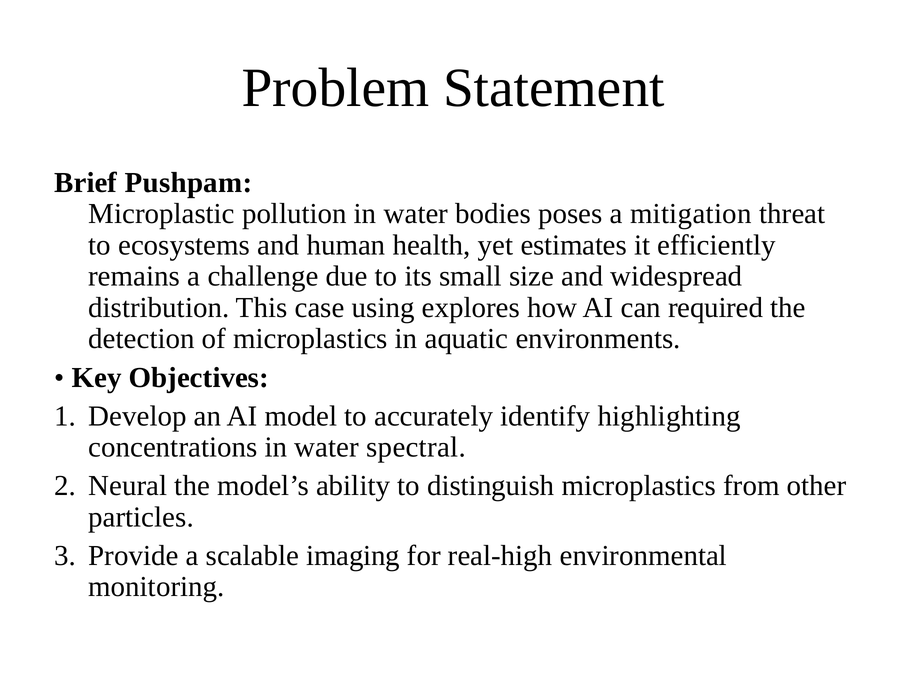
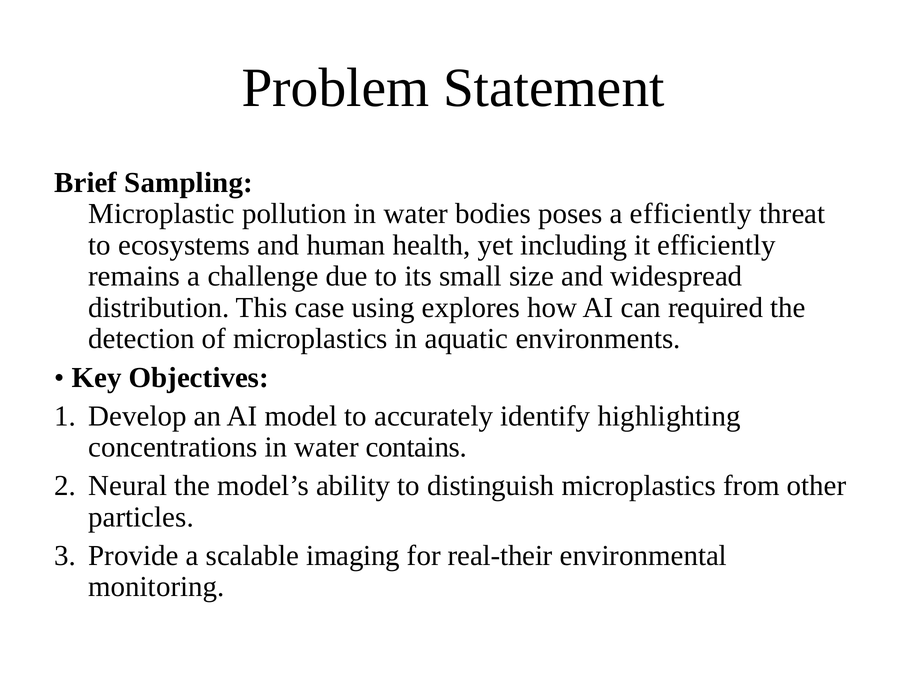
Pushpam: Pushpam -> Sampling
a mitigation: mitigation -> efficiently
estimates: estimates -> including
spectral: spectral -> contains
real-high: real-high -> real-their
